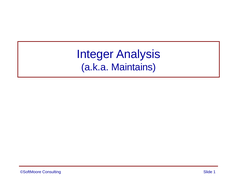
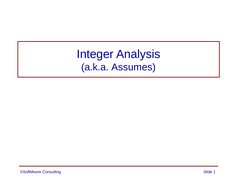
Maintains: Maintains -> Assumes
